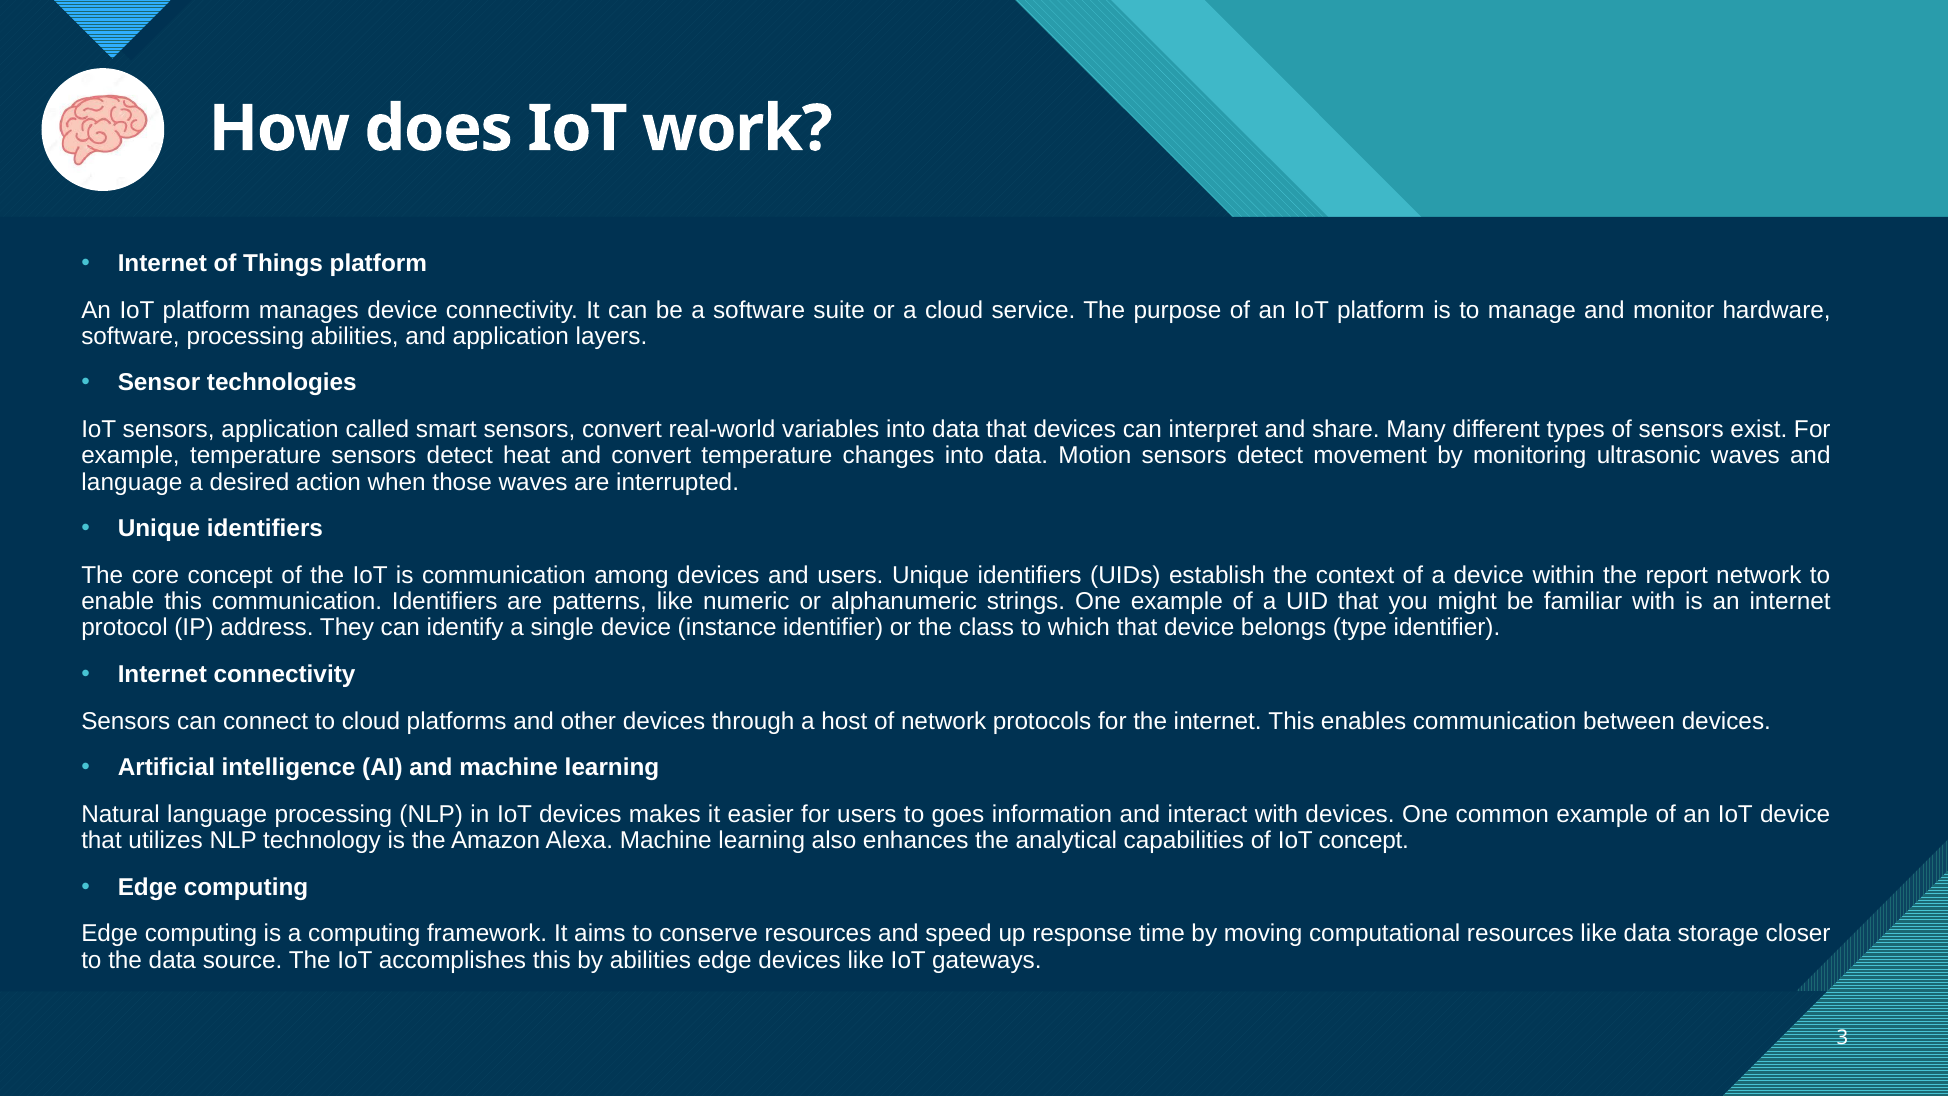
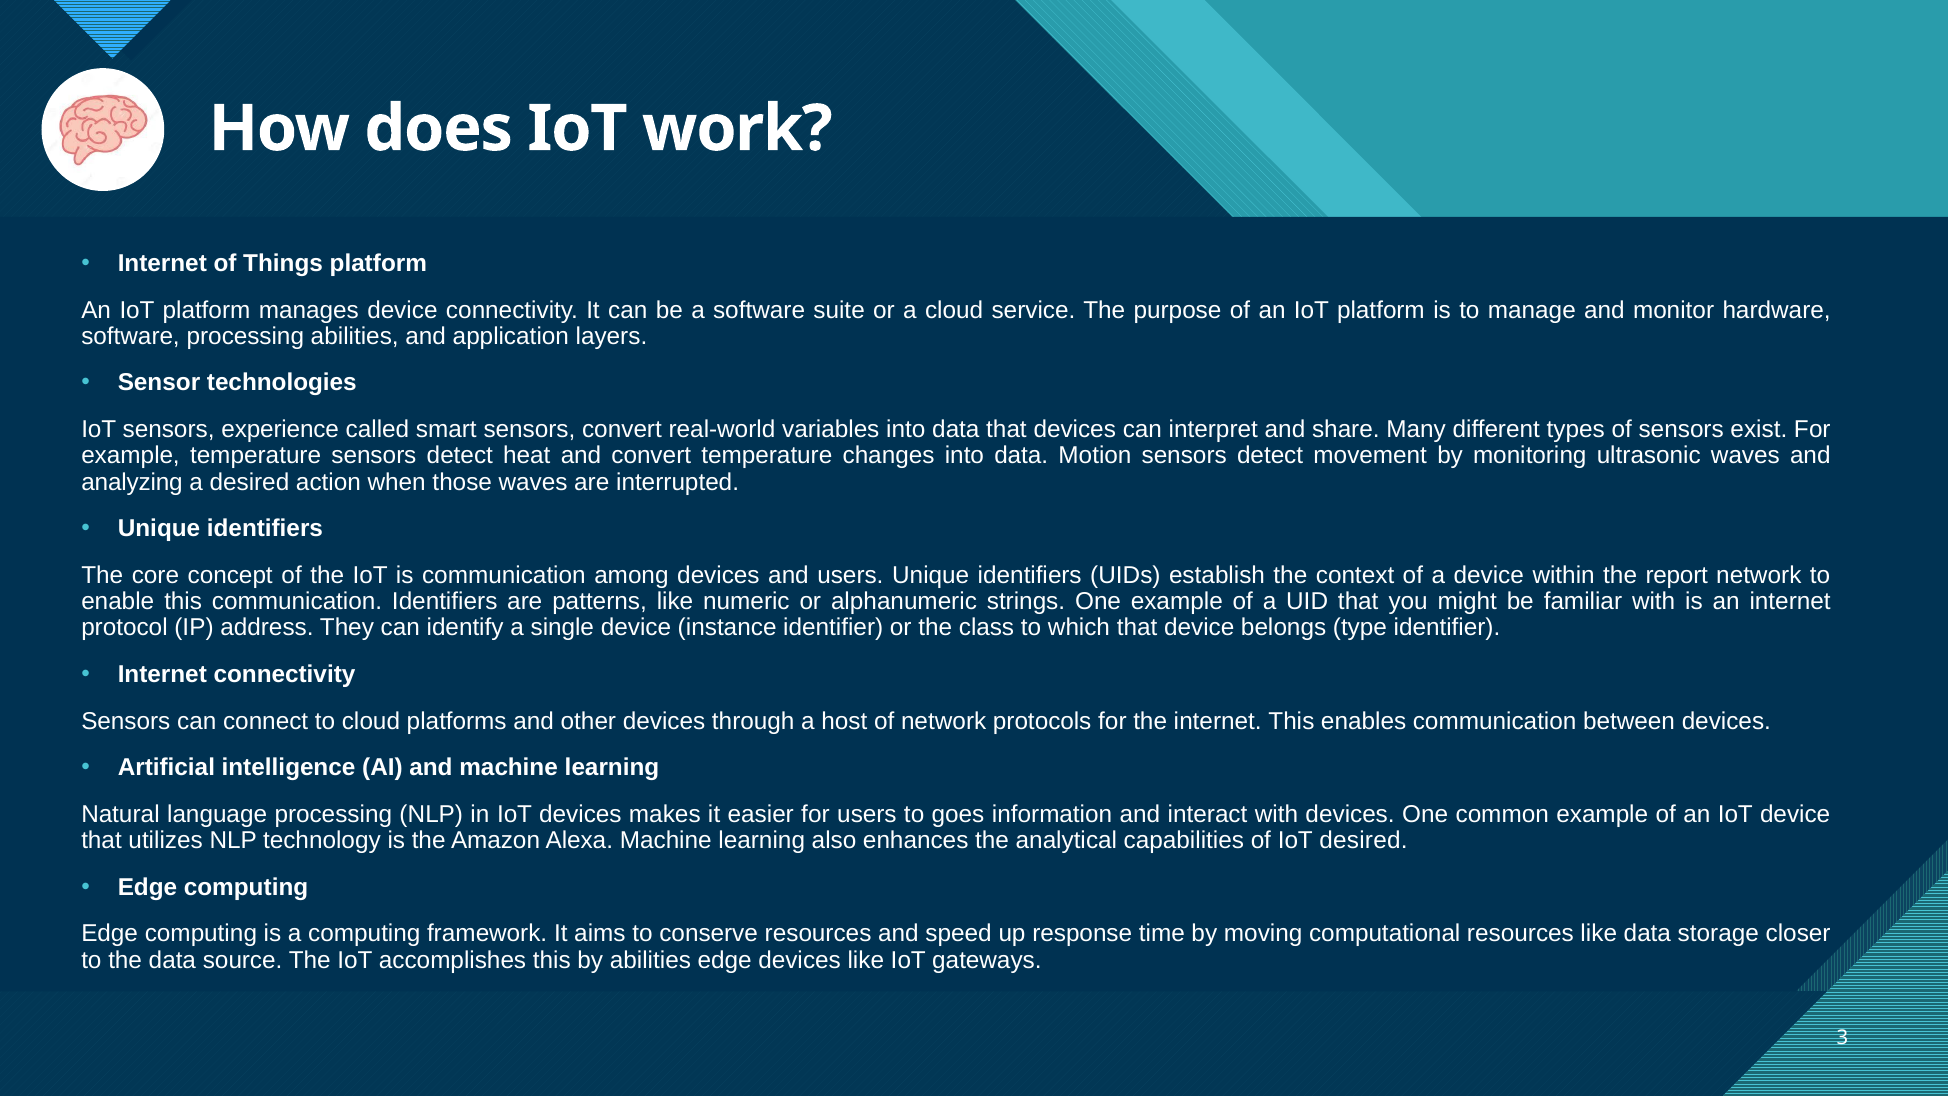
sensors application: application -> experience
language at (132, 482): language -> analyzing
IoT concept: concept -> desired
